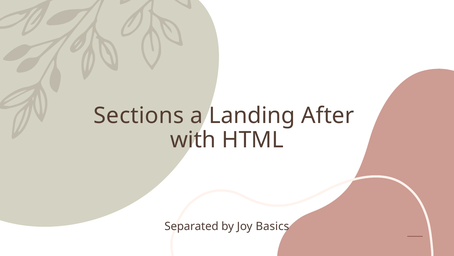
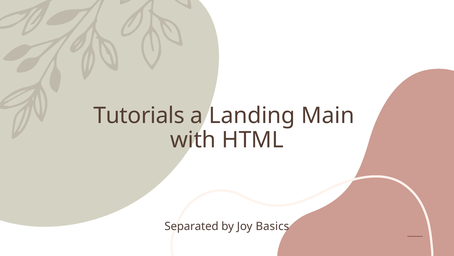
Sections: Sections -> Tutorials
After: After -> Main
